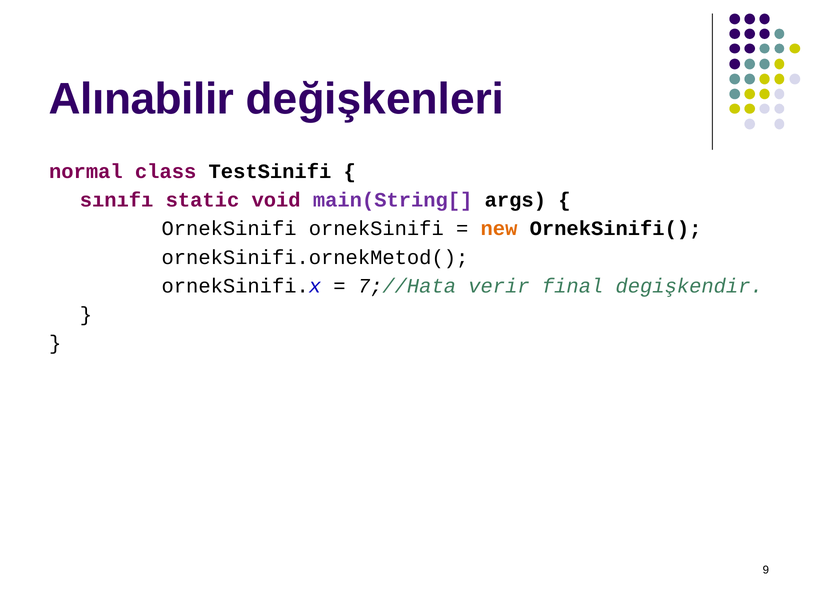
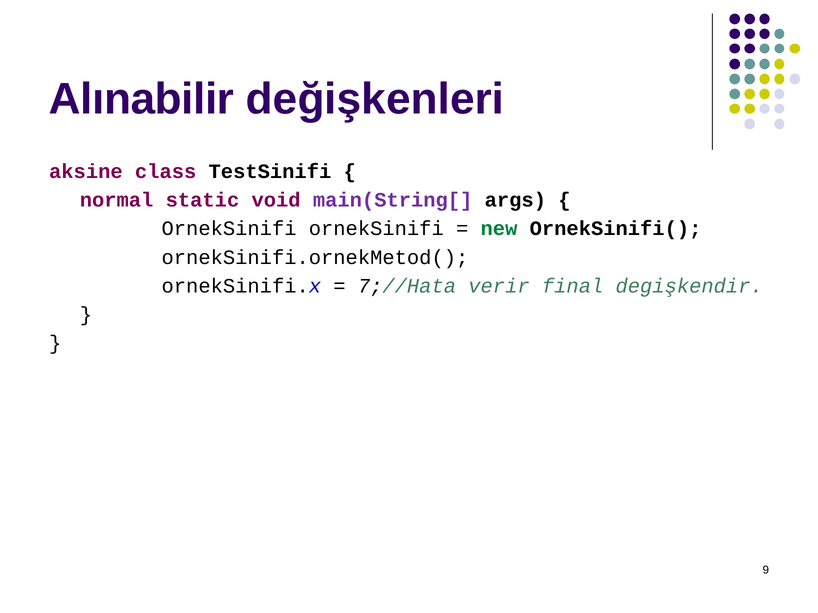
normal: normal -> aksine
sınıfı: sınıfı -> normal
new colour: orange -> green
